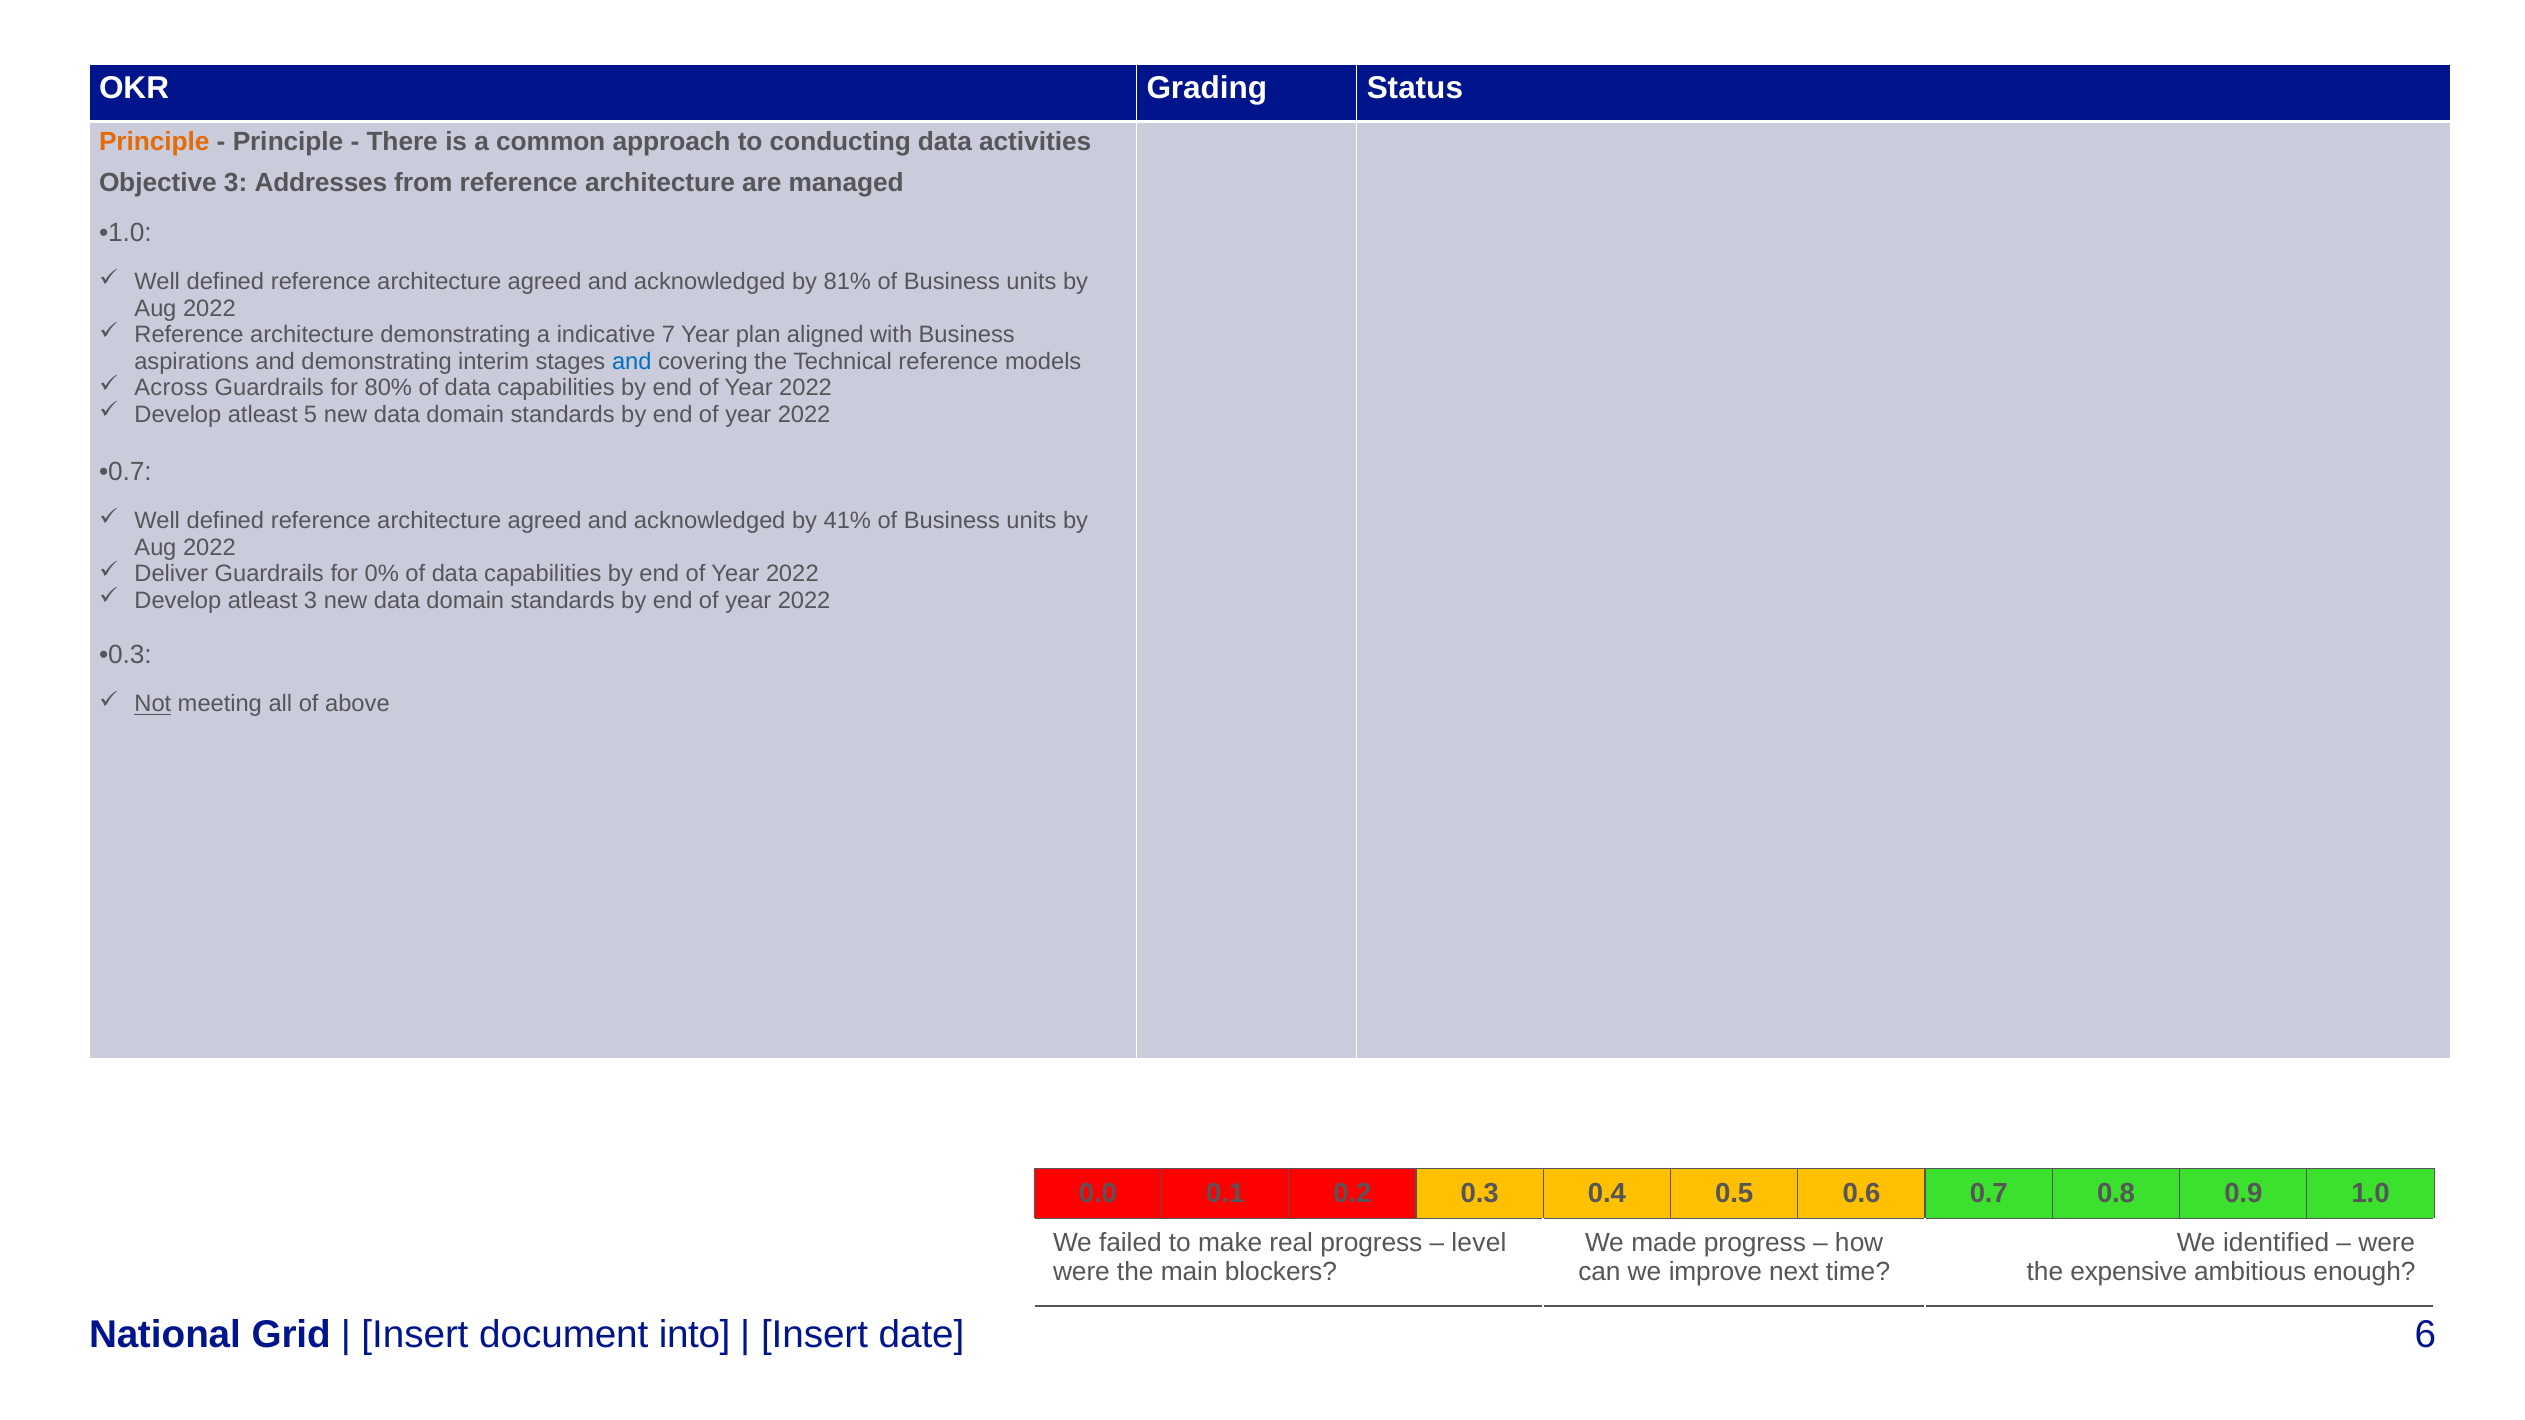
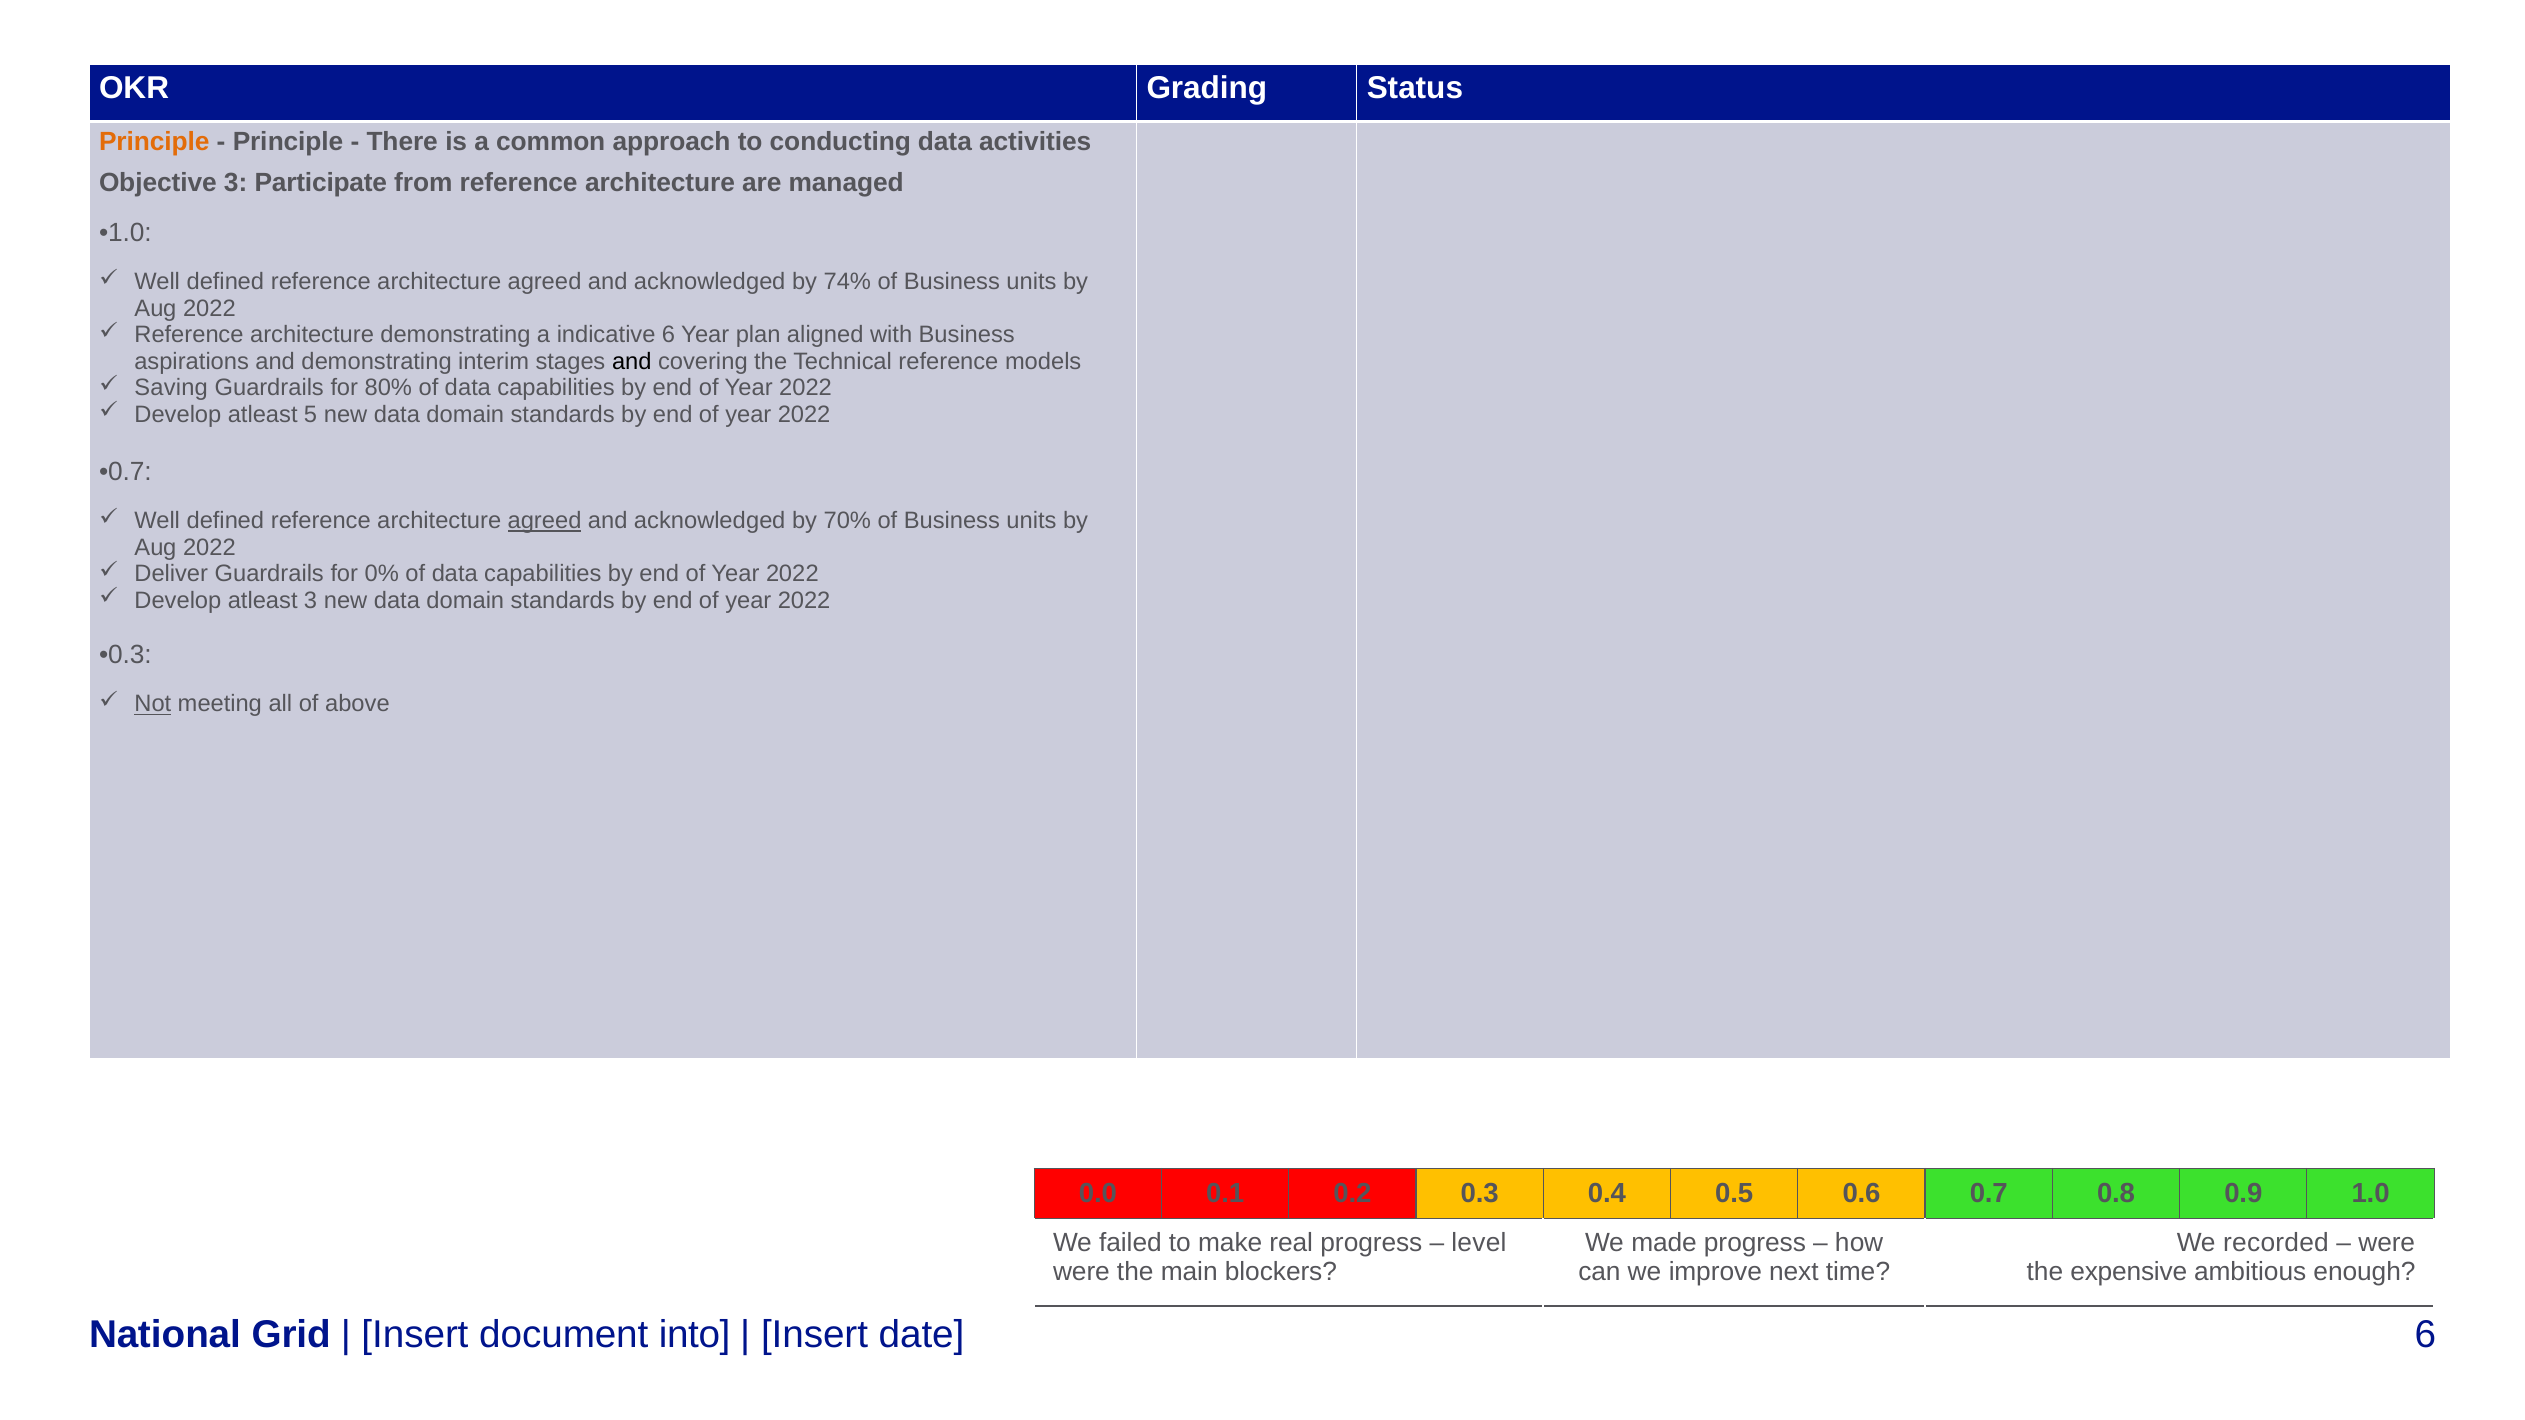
Addresses: Addresses -> Participate
81%: 81% -> 74%
indicative 7: 7 -> 6
and at (632, 362) colour: blue -> black
Across: Across -> Saving
agreed at (545, 521) underline: none -> present
41%: 41% -> 70%
identified: identified -> recorded
